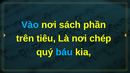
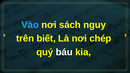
phần: phần -> nguy
tiêu: tiêu -> biết
báu colour: light blue -> white
